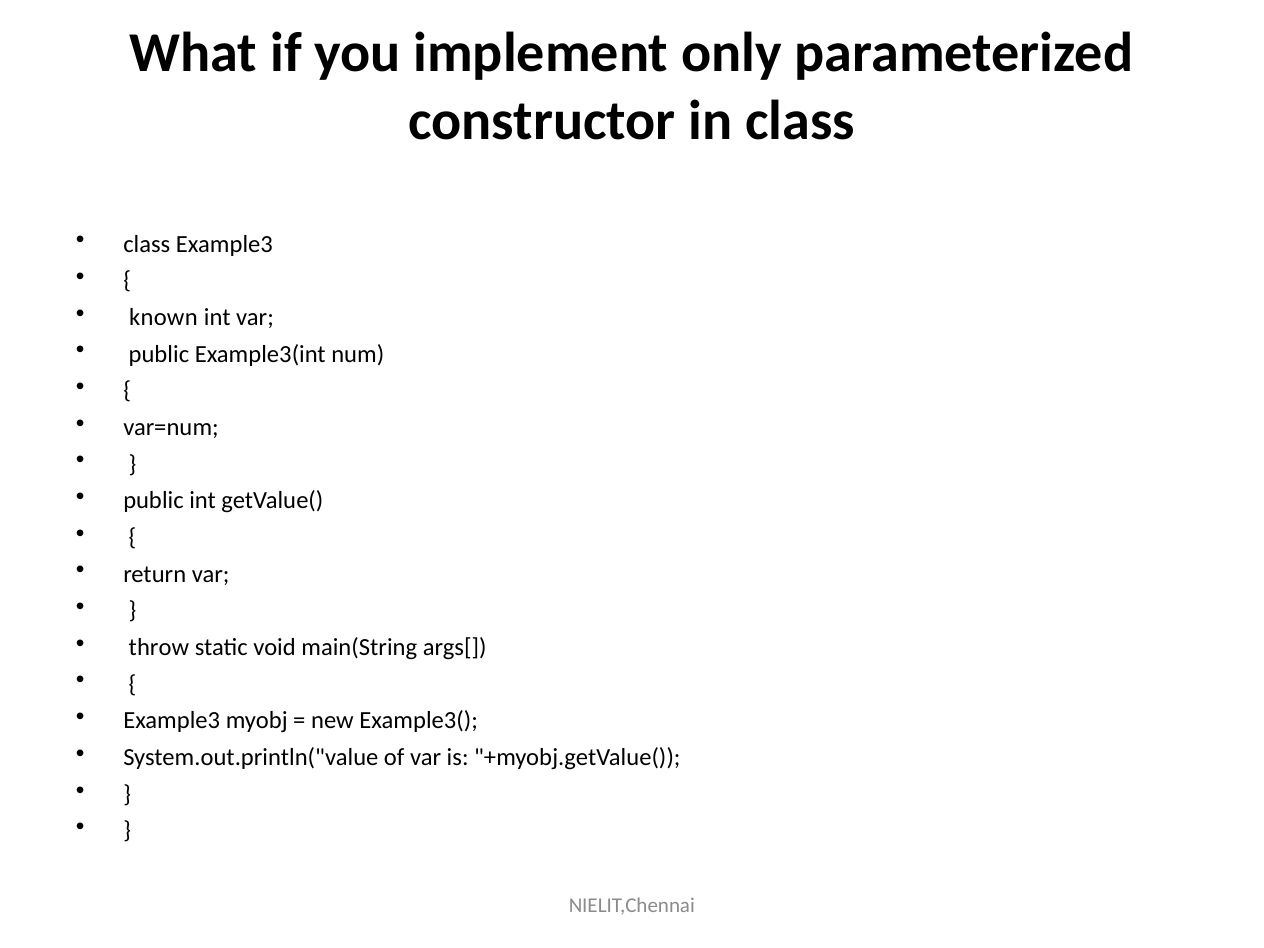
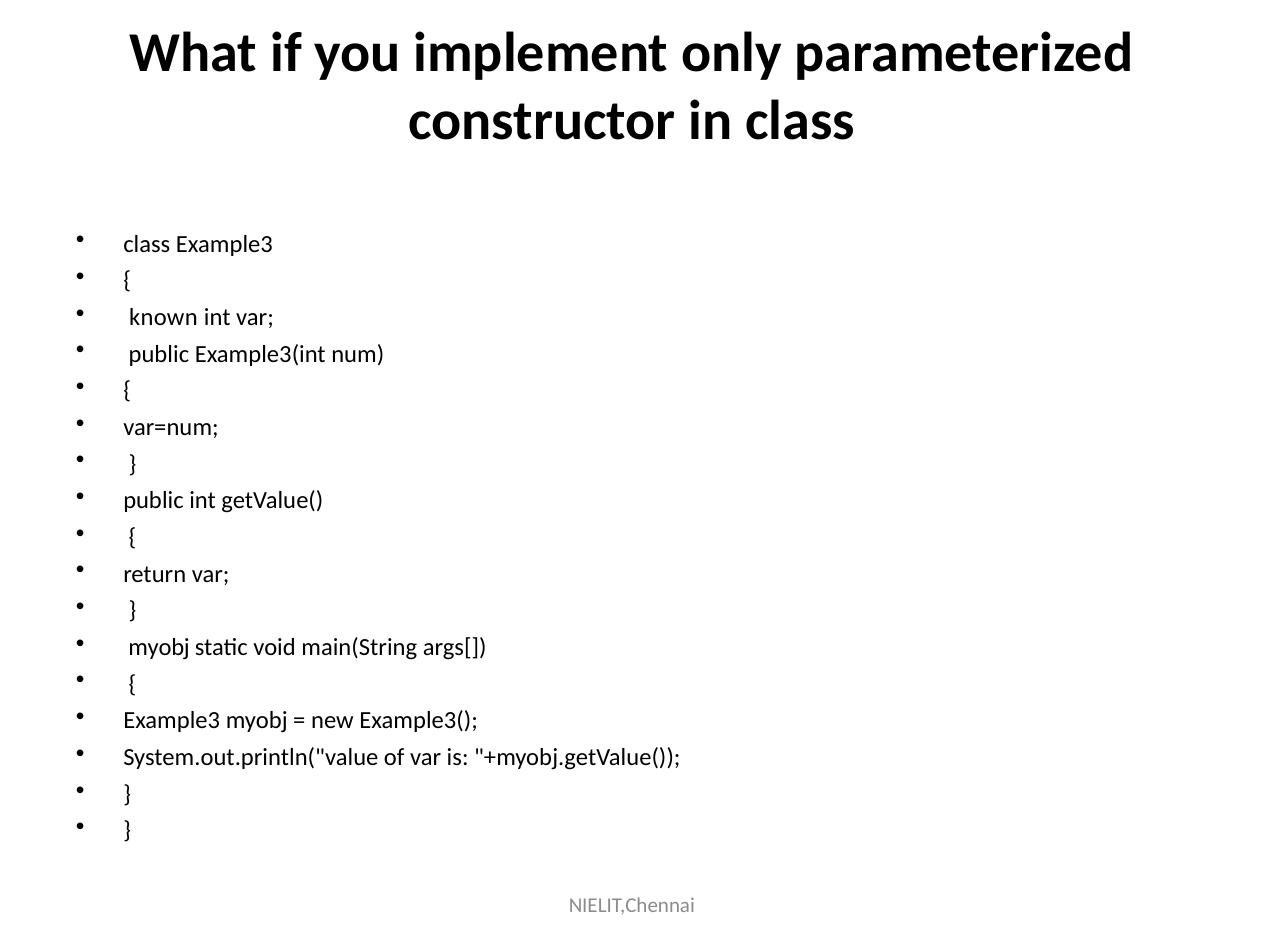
throw at (159, 647): throw -> myobj
